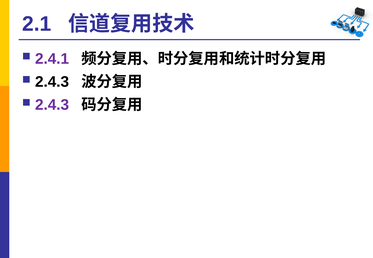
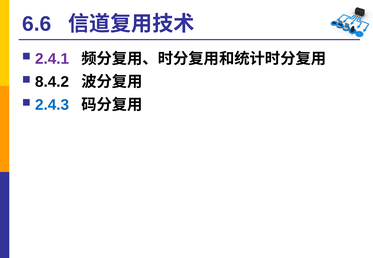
2.1: 2.1 -> 6.6
2.4.3 at (52, 82): 2.4.3 -> 8.4.2
2.4.3 at (52, 105) colour: purple -> blue
